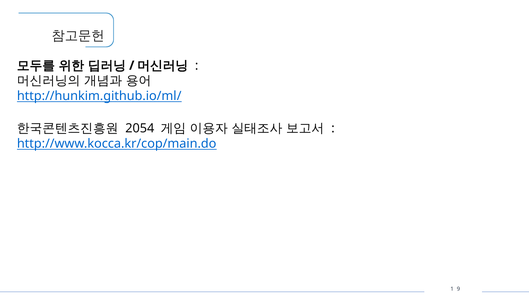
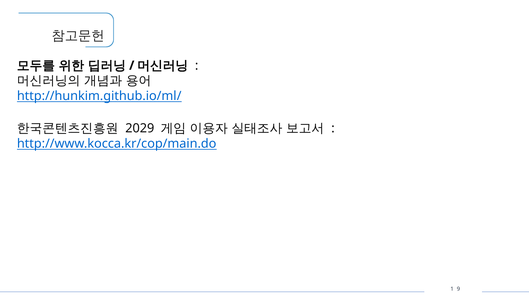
2054: 2054 -> 2029
